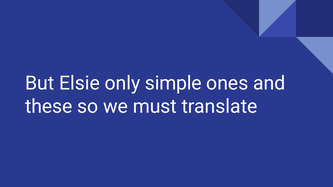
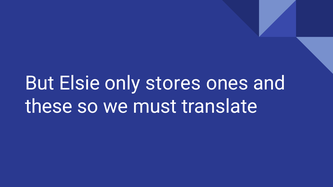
simple: simple -> stores
